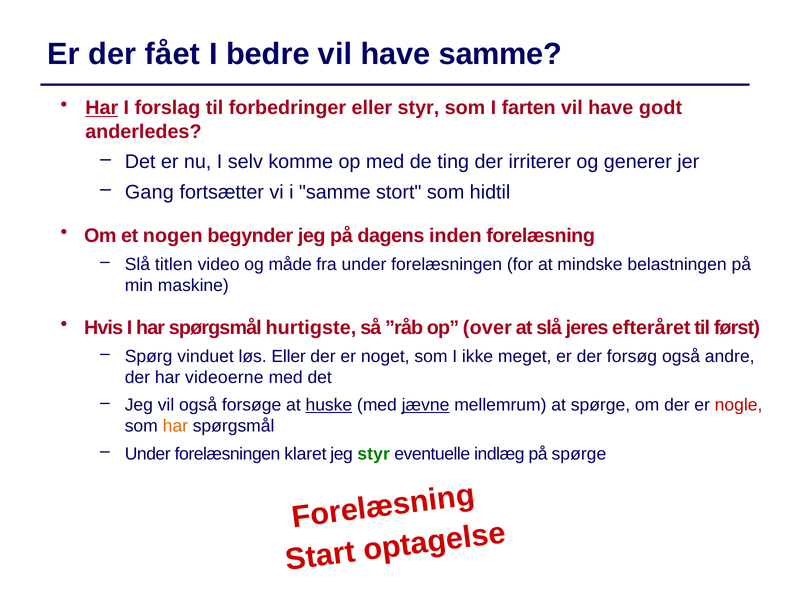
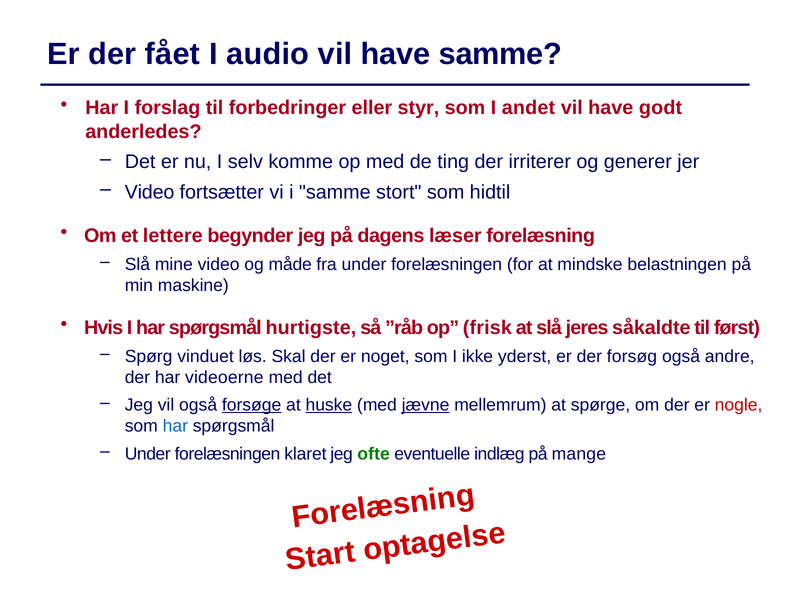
bedre: bedre -> audio
Har at (102, 108) underline: present -> none
farten: farten -> andet
Gang at (149, 192): Gang -> Video
nogen: nogen -> lettere
inden: inden -> læser
titlen: titlen -> mine
over: over -> frisk
efteråret: efteråret -> såkaldte
løs Eller: Eller -> Skal
meget: meget -> yderst
forsøge underline: none -> present
har at (175, 427) colour: orange -> blue
jeg styr: styr -> ofte
på spørge: spørge -> mange
